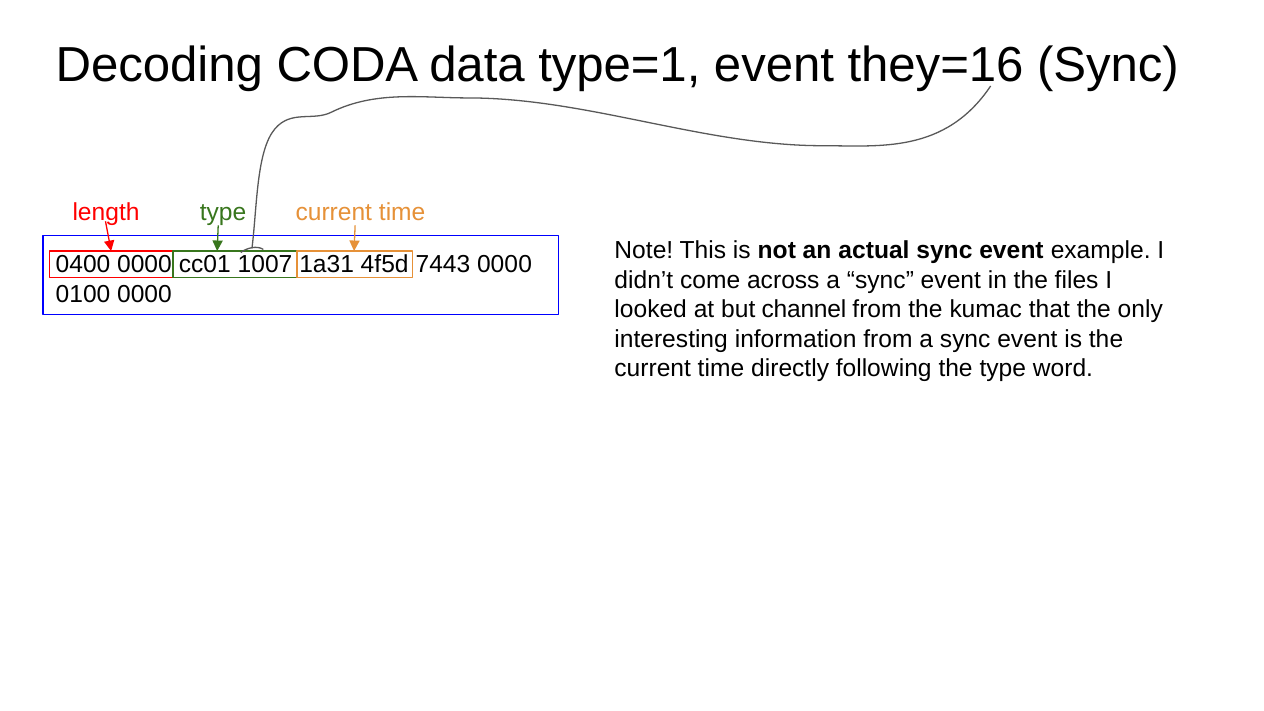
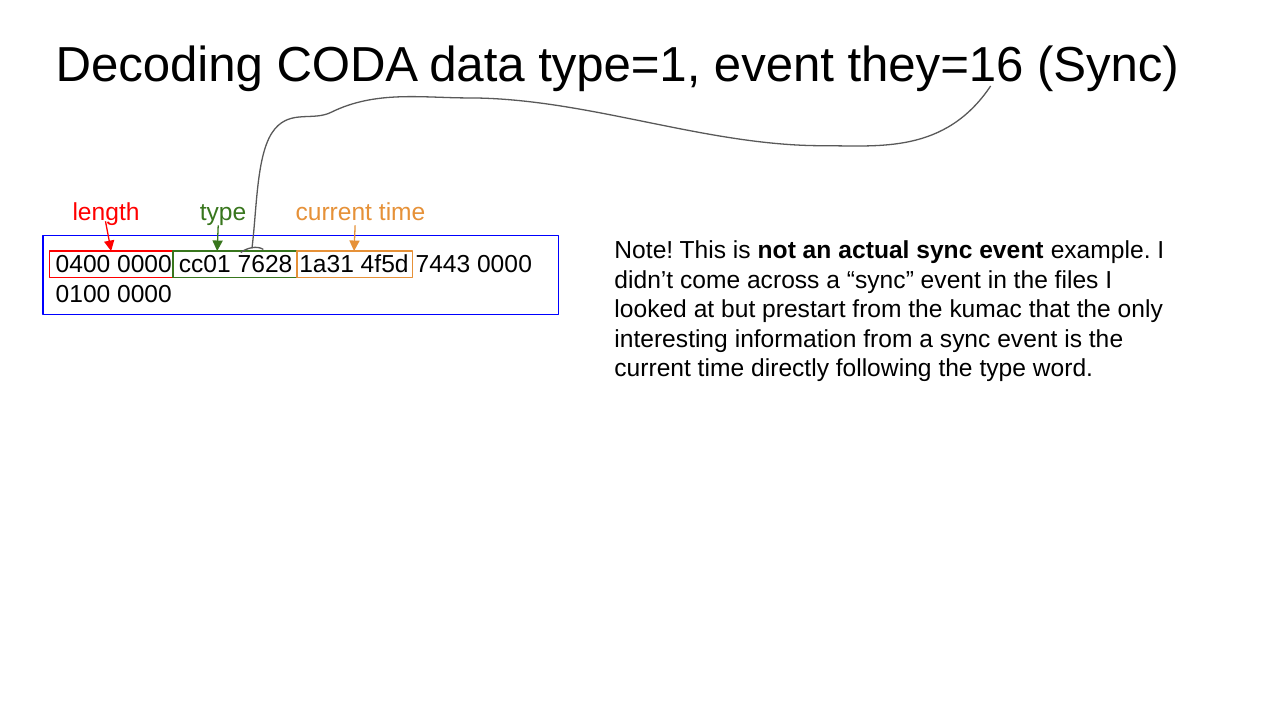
1007: 1007 -> 7628
channel: channel -> prestart
